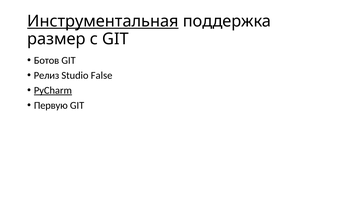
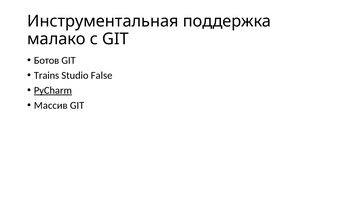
Инструментальная underline: present -> none
размер: размер -> малако
Релиз: Релиз -> Trains
Первую: Первую -> Массив
